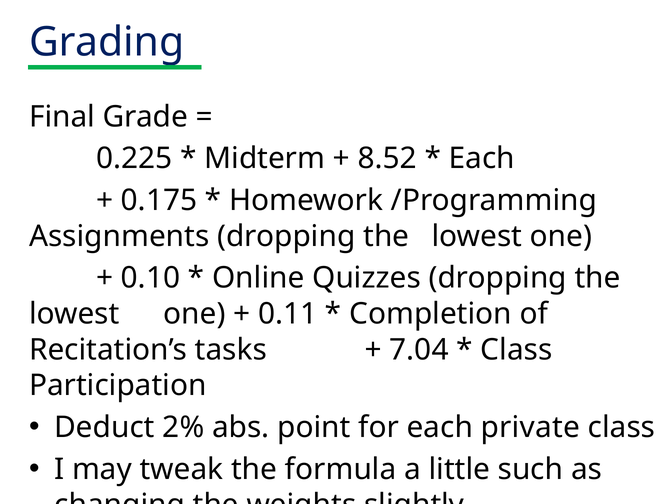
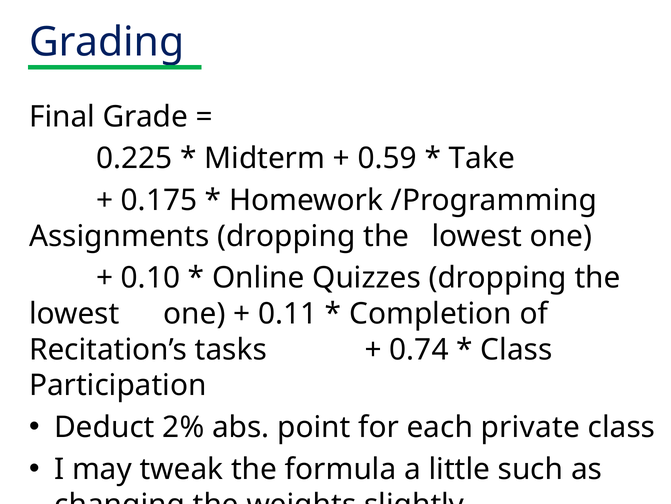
8.52: 8.52 -> 0.59
Each at (482, 158): Each -> Take
7.04: 7.04 -> 0.74
